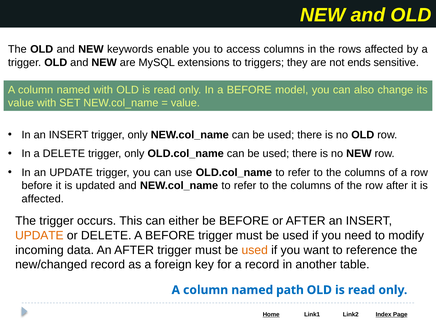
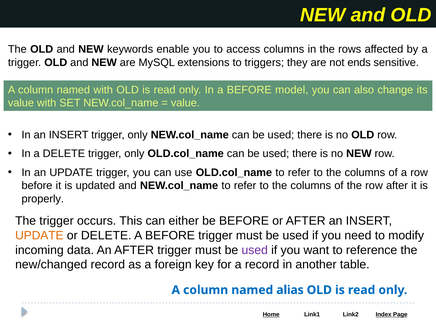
affected at (43, 199): affected -> properly
used at (255, 250) colour: orange -> purple
path: path -> alias
